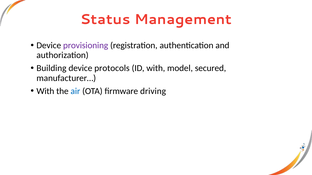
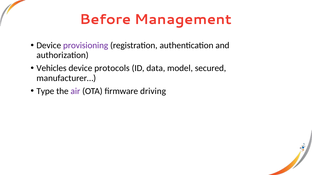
Status: Status -> Before
Building: Building -> Vehicles
ID with: with -> data
With at (45, 91): With -> Type
air colour: blue -> purple
